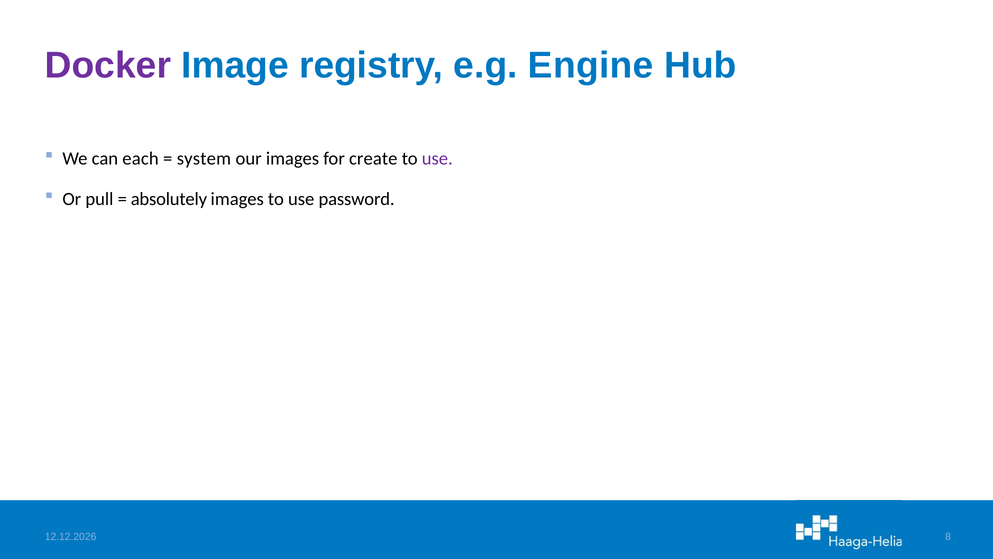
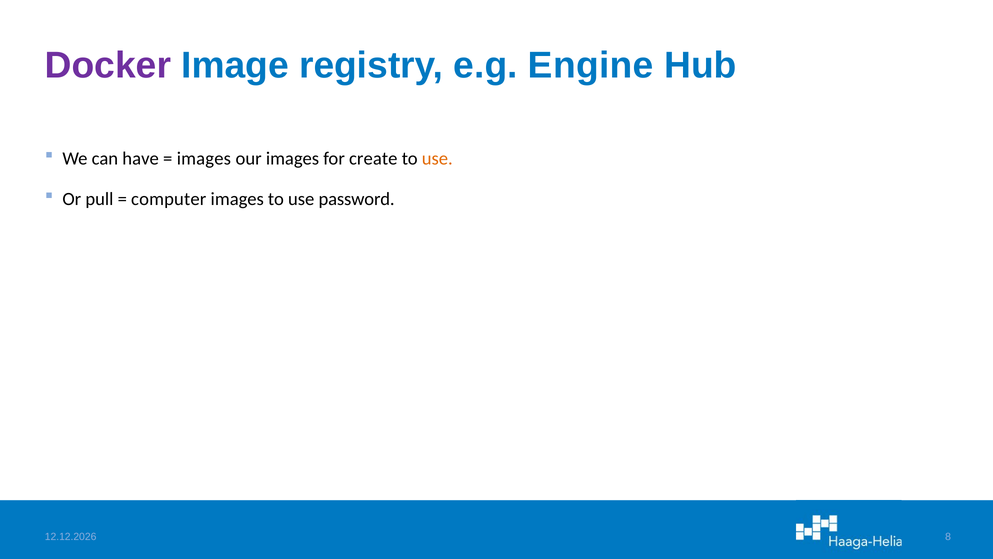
each: each -> have
system at (204, 158): system -> images
use at (437, 158) colour: purple -> orange
absolutely: absolutely -> computer
